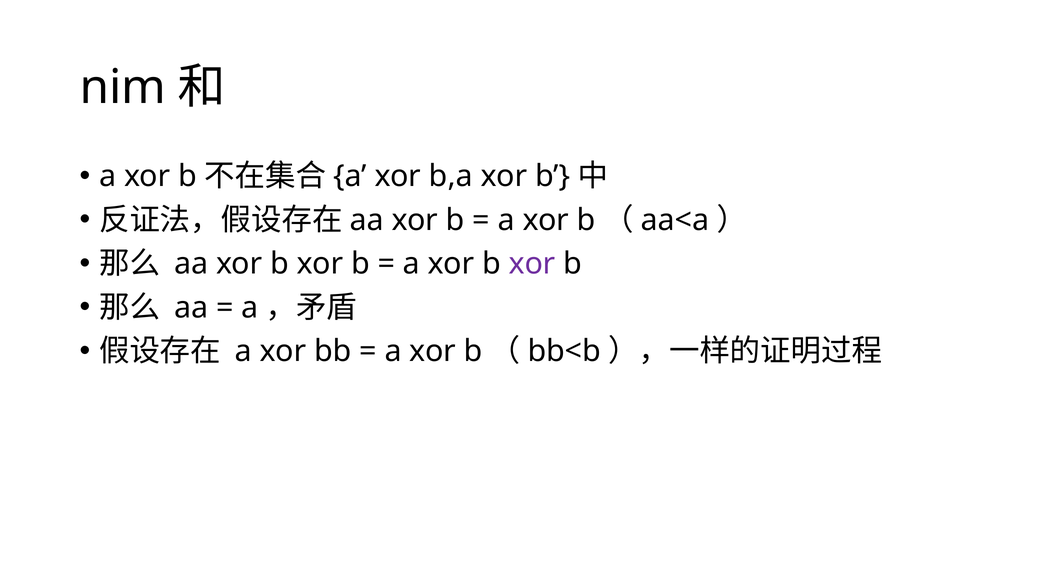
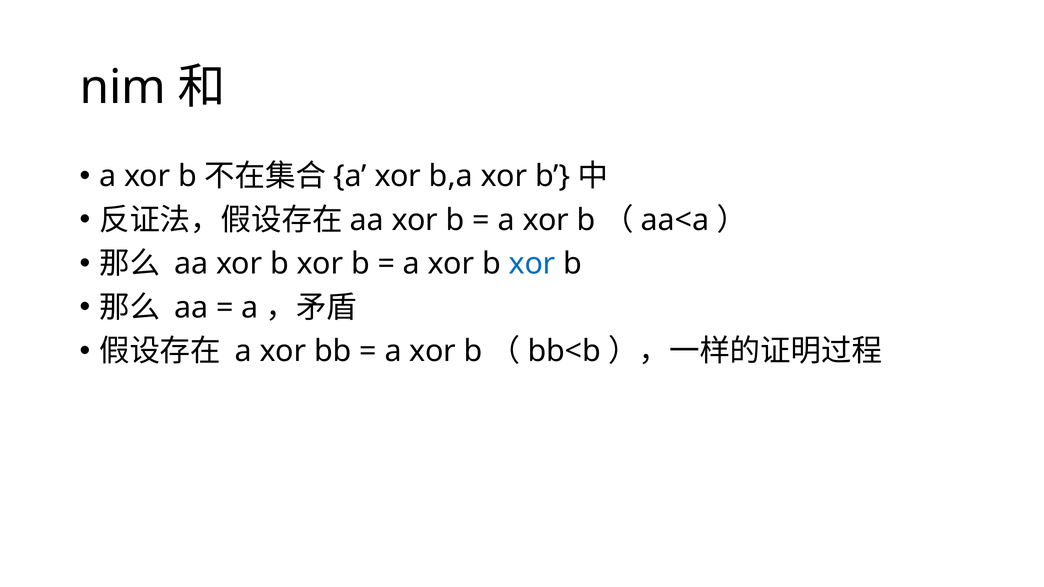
xor at (532, 264) colour: purple -> blue
